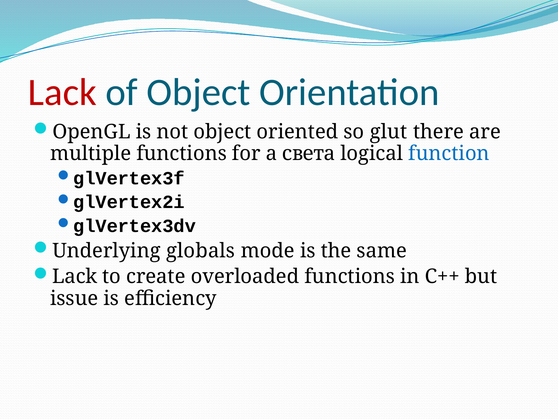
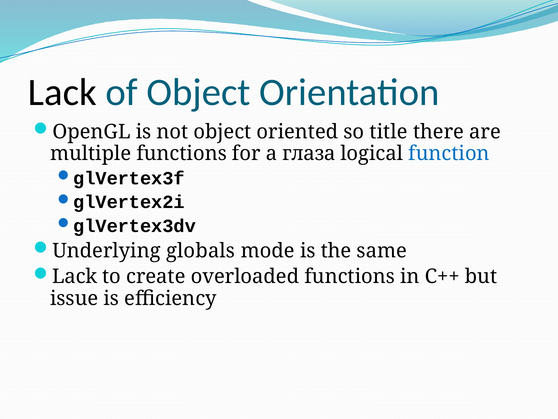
Lack at (62, 92) colour: red -> black
glut: glut -> title
света: света -> глаза
